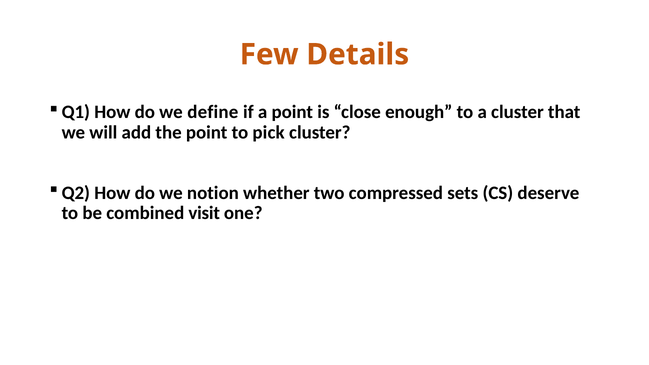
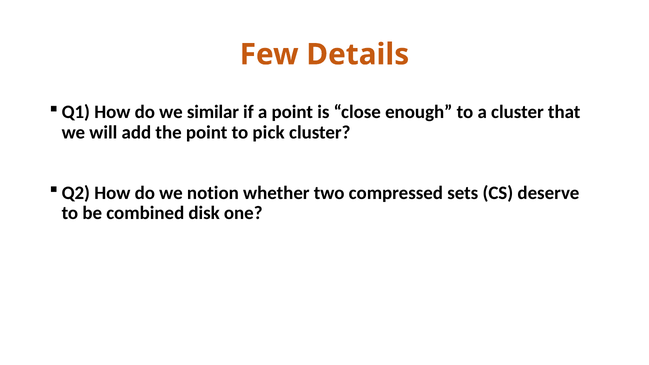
define: define -> similar
visit: visit -> disk
